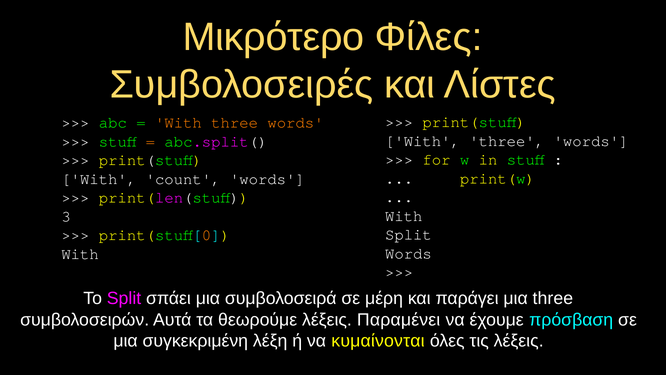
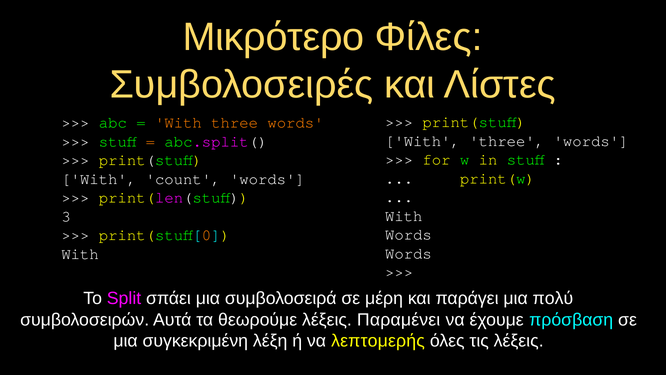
Split at (408, 235): Split -> Words
μια three: three -> πολύ
κυμαίνονται: κυμαίνονται -> λεπτομερής
